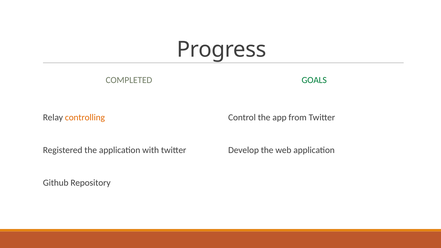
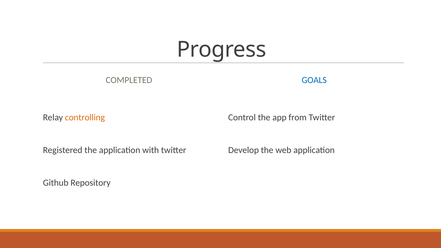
GOALS colour: green -> blue
